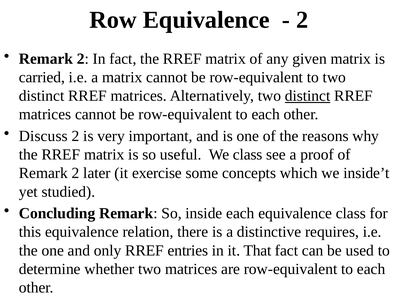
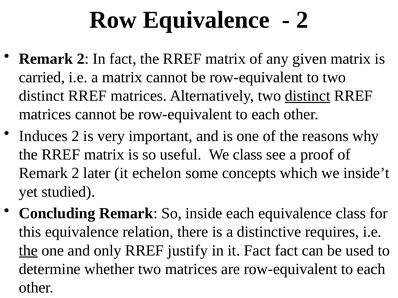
Discuss: Discuss -> Induces
exercise: exercise -> echelon
the at (28, 251) underline: none -> present
entries: entries -> justify
it That: That -> Fact
